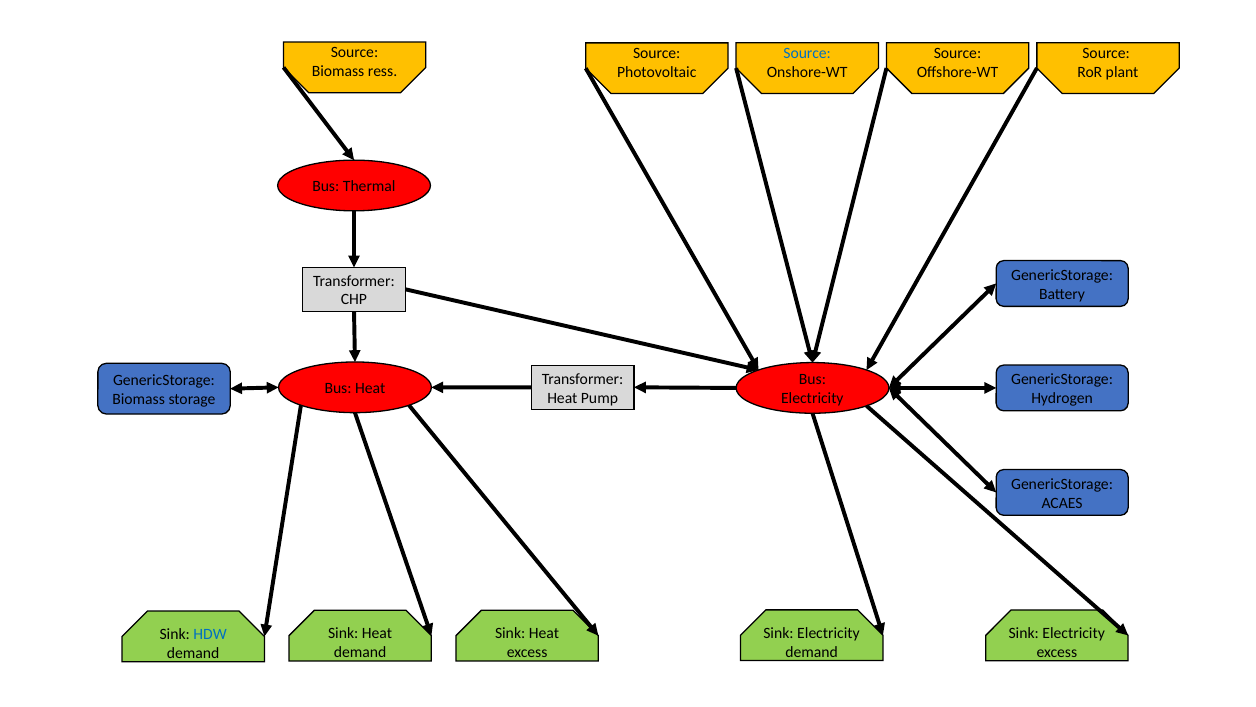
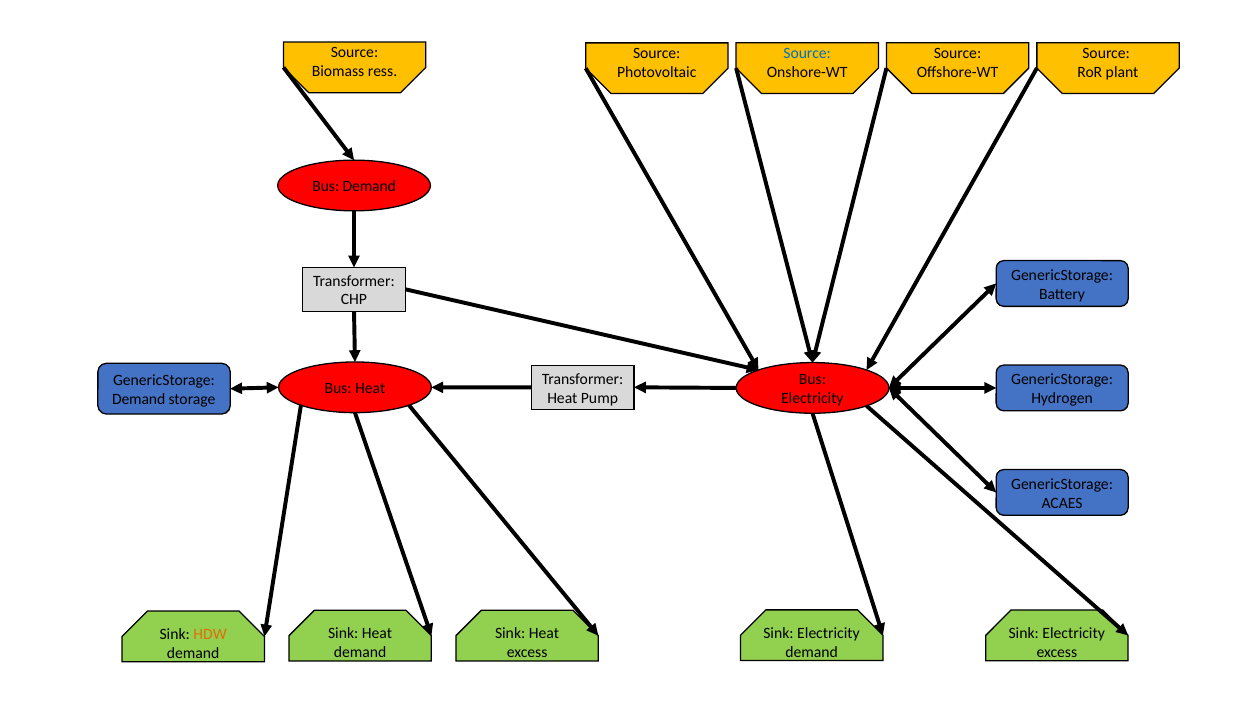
Bus Thermal: Thermal -> Demand
Biomass at (139, 399): Biomass -> Demand
HDW colour: blue -> orange
